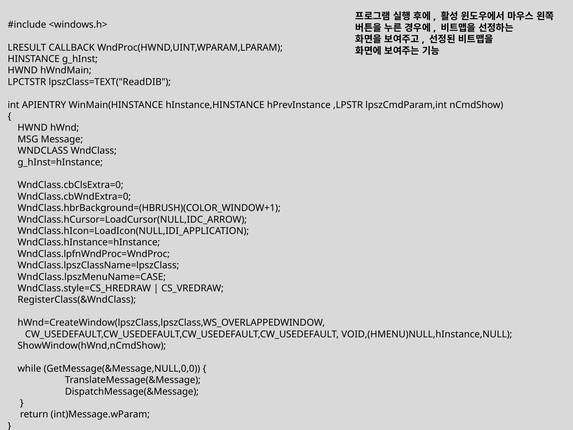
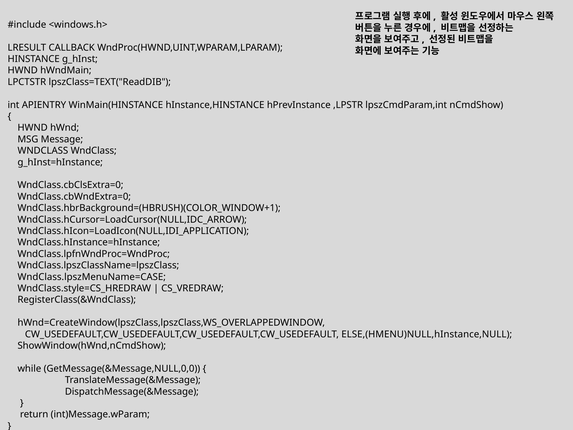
VOID,(HMENU)NULL,hInstance,NULL: VOID,(HMENU)NULL,hInstance,NULL -> ELSE,(HMENU)NULL,hInstance,NULL
